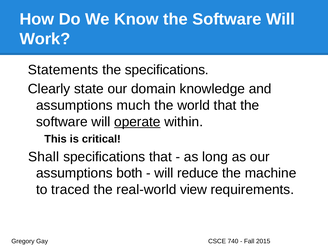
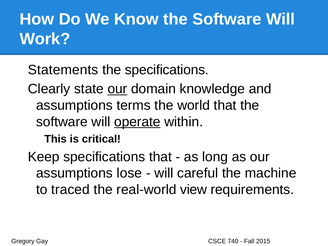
our at (117, 89) underline: none -> present
much: much -> terms
Shall: Shall -> Keep
both: both -> lose
reduce: reduce -> careful
